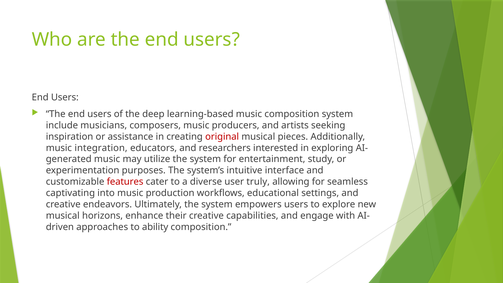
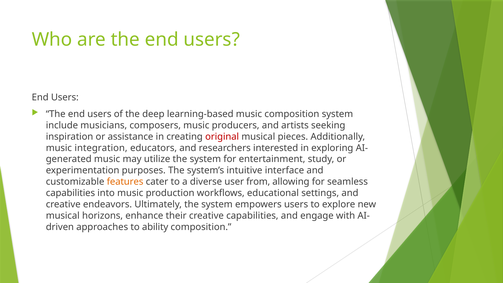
features colour: red -> orange
truly: truly -> from
captivating at (70, 193): captivating -> capabilities
